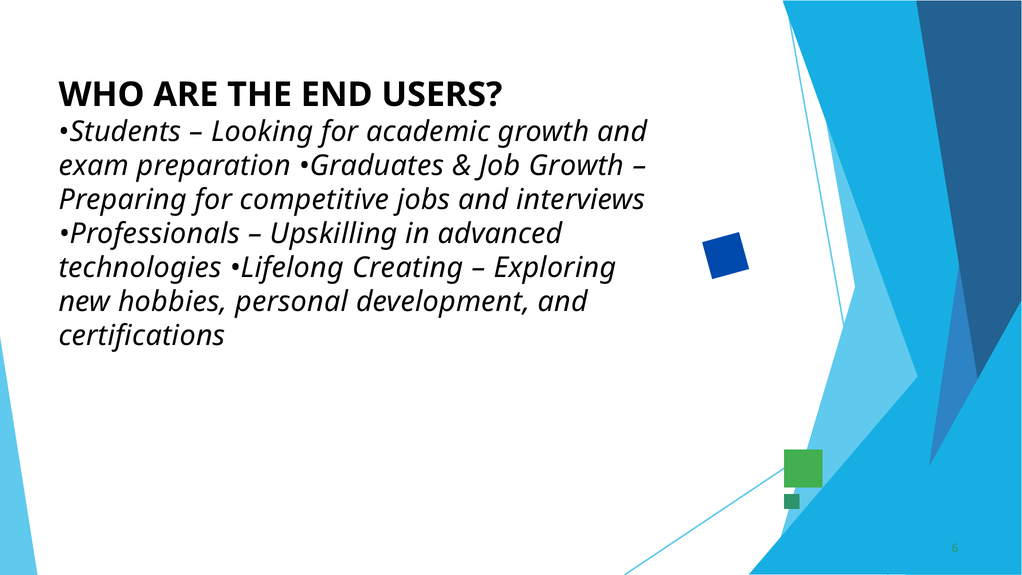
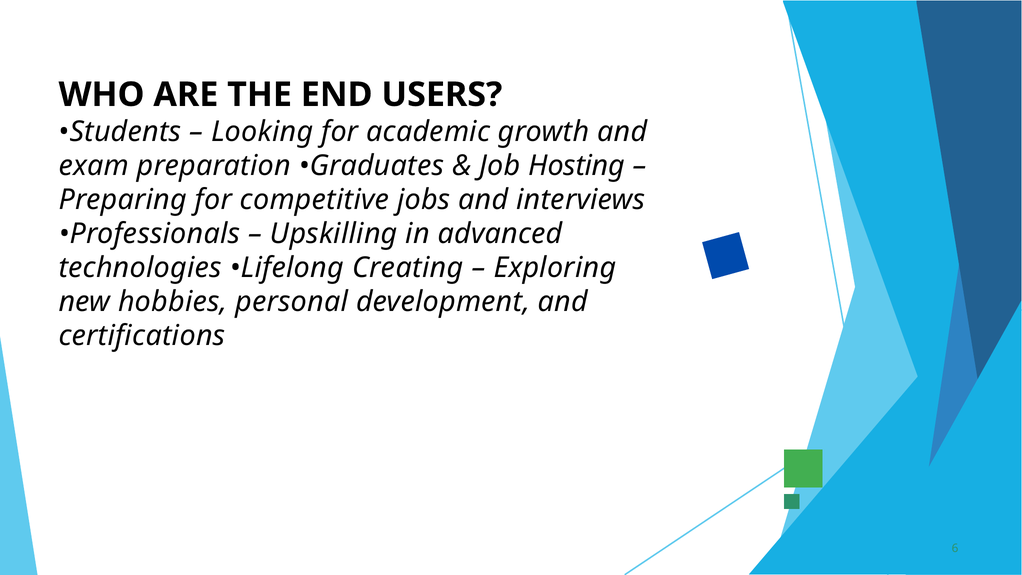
Job Growth: Growth -> Hosting
